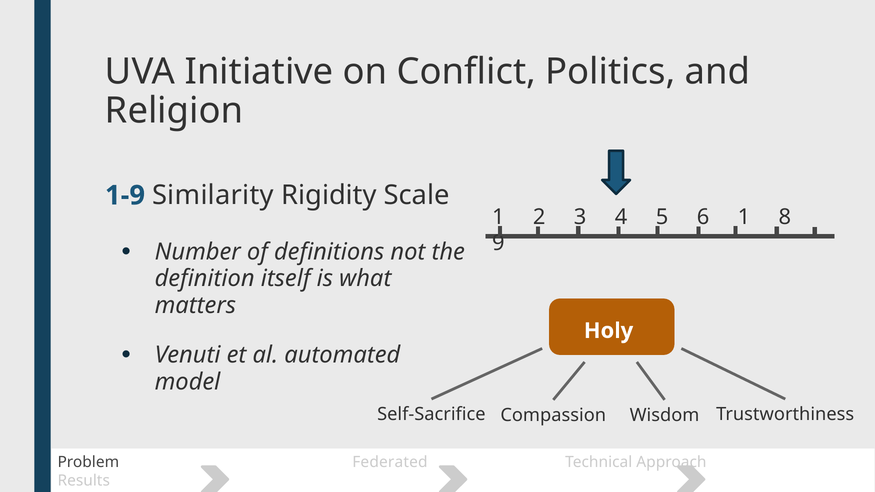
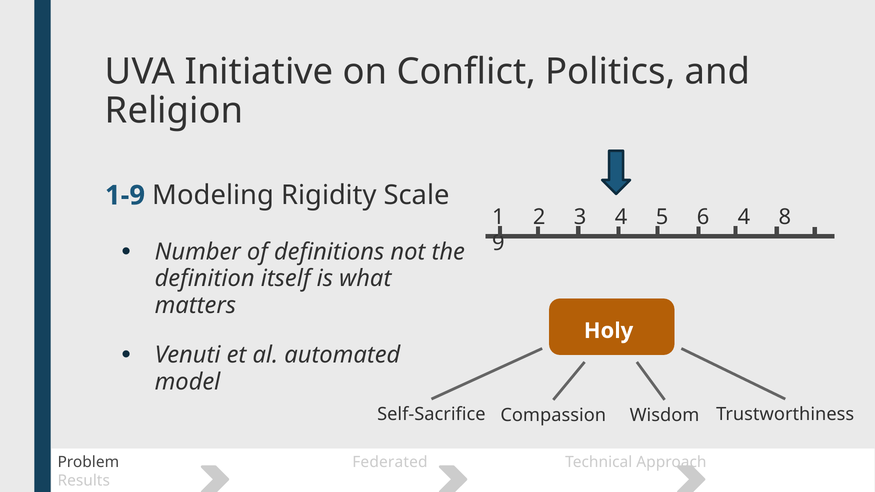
Similarity: Similarity -> Modeling
1 at (744, 217): 1 -> 4
